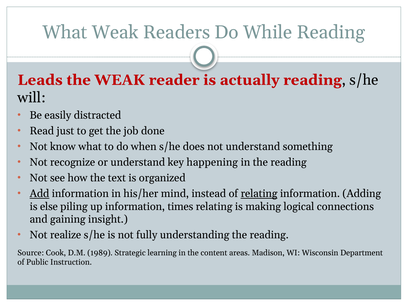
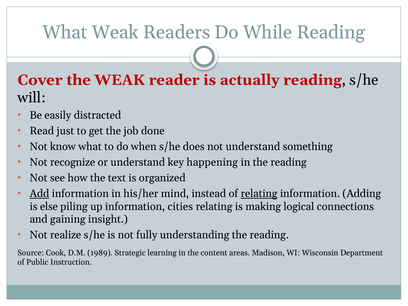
Leads: Leads -> Cover
times: times -> cities
